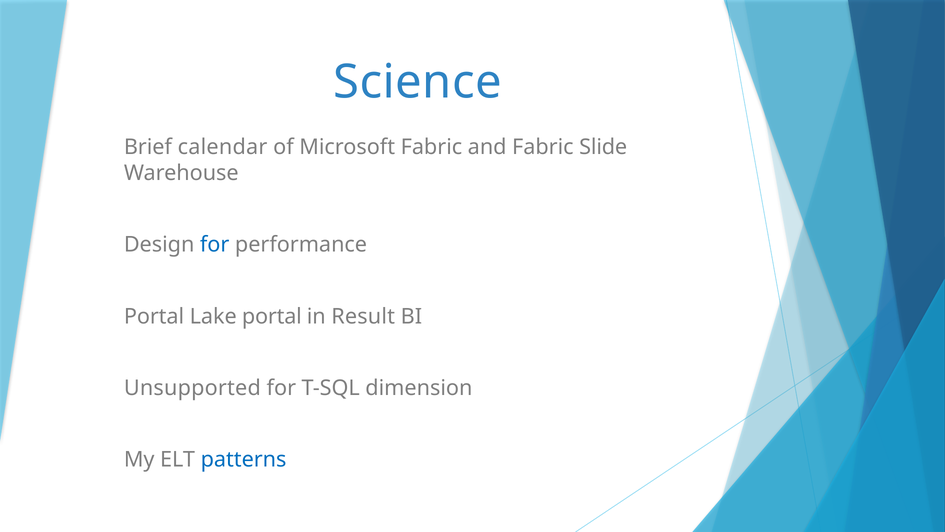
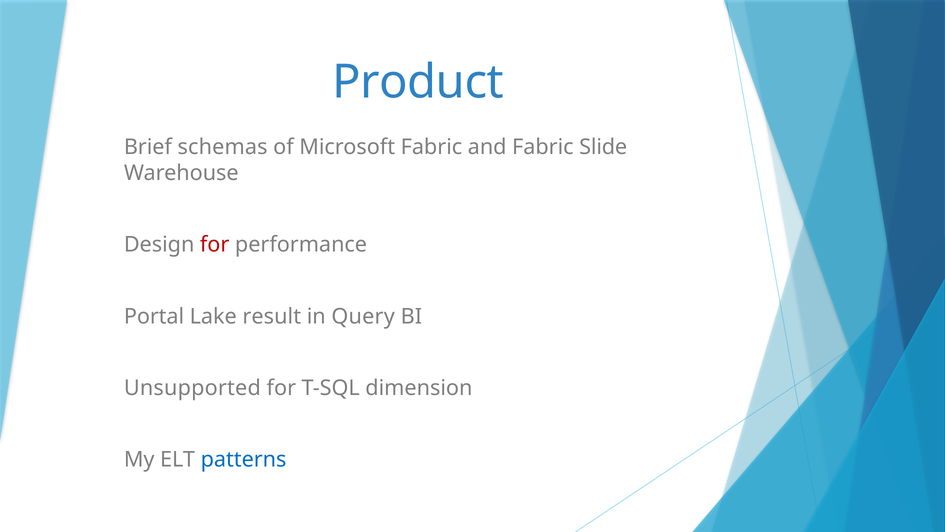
Science: Science -> Product
calendar: calendar -> schemas
for at (215, 244) colour: blue -> red
Lake portal: portal -> result
Result: Result -> Query
